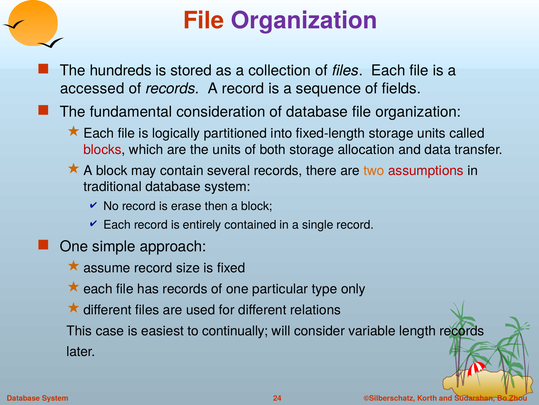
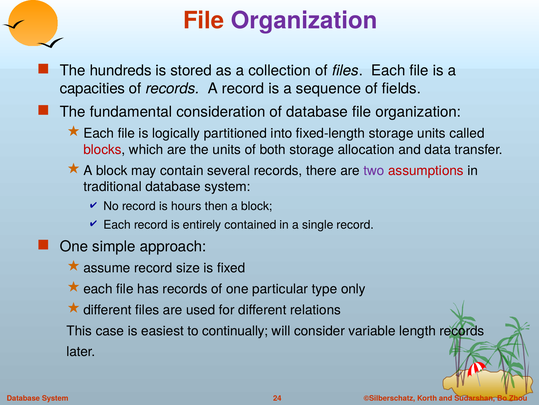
accessed: accessed -> capacities
two colour: orange -> purple
erase: erase -> hours
